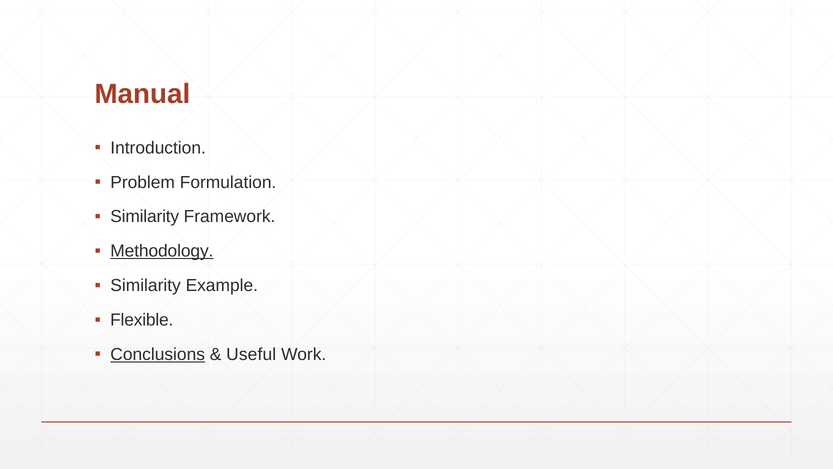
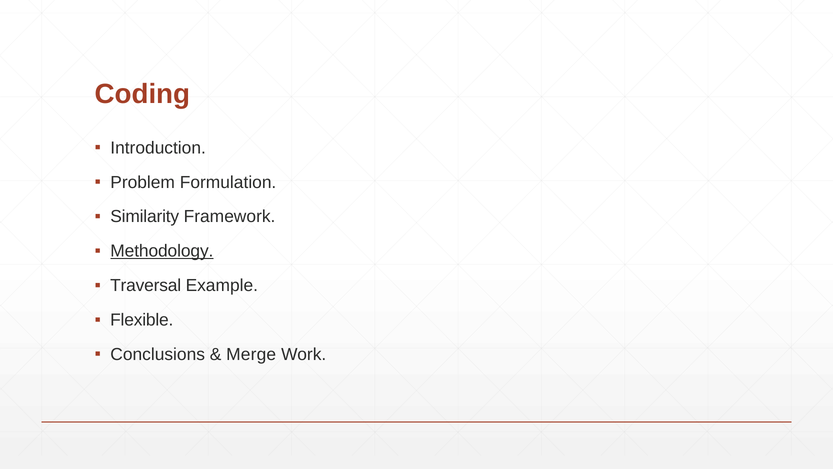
Manual: Manual -> Coding
Similarity at (146, 285): Similarity -> Traversal
Conclusions underline: present -> none
Useful: Useful -> Merge
